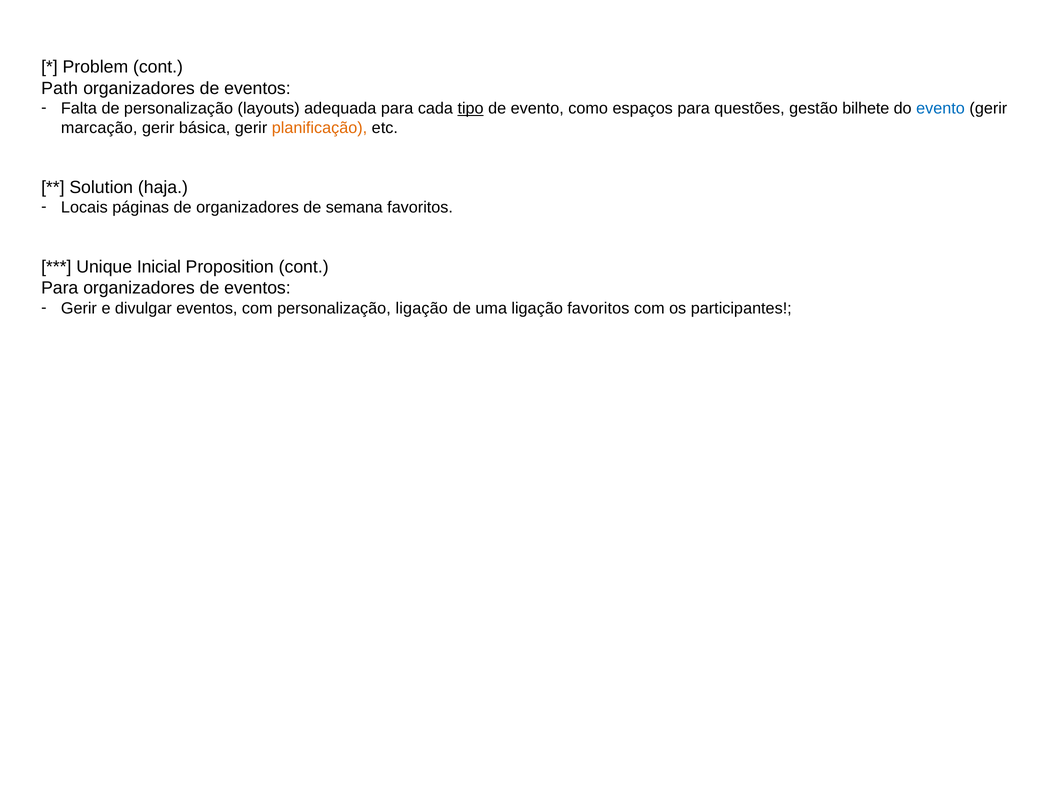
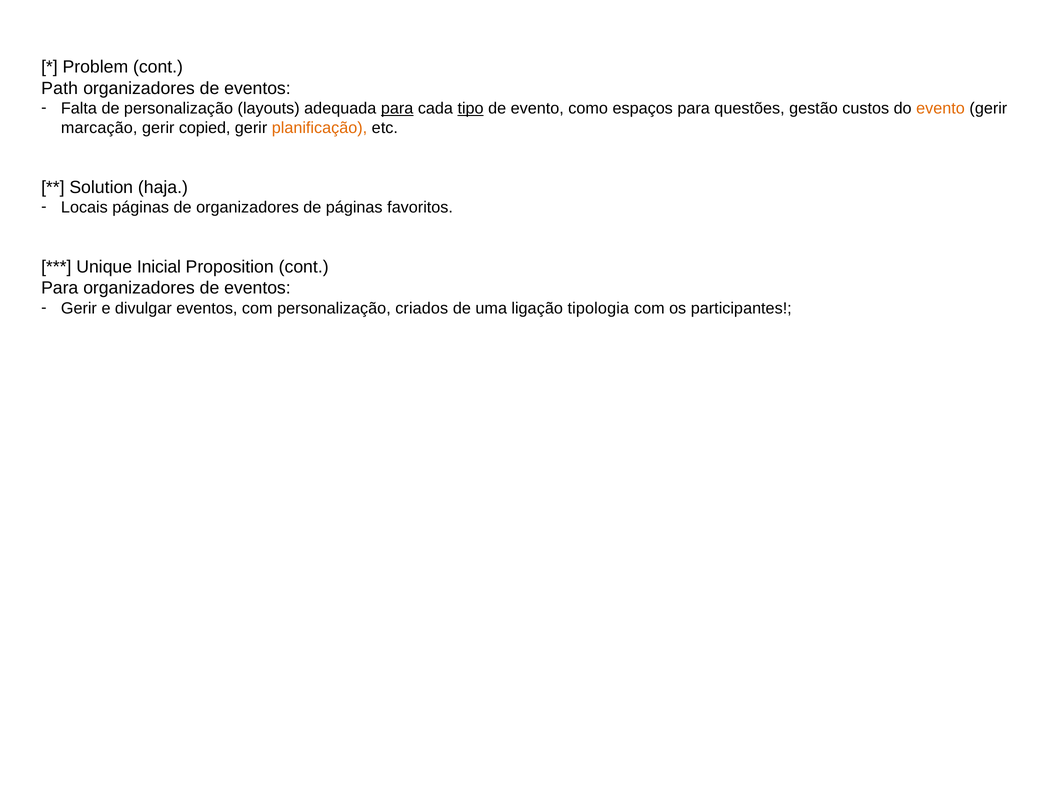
para at (397, 108) underline: none -> present
bilhete: bilhete -> custos
evento at (941, 108) colour: blue -> orange
básica: básica -> copied
de semana: semana -> páginas
personalização ligação: ligação -> criados
ligação favoritos: favoritos -> tipologia
